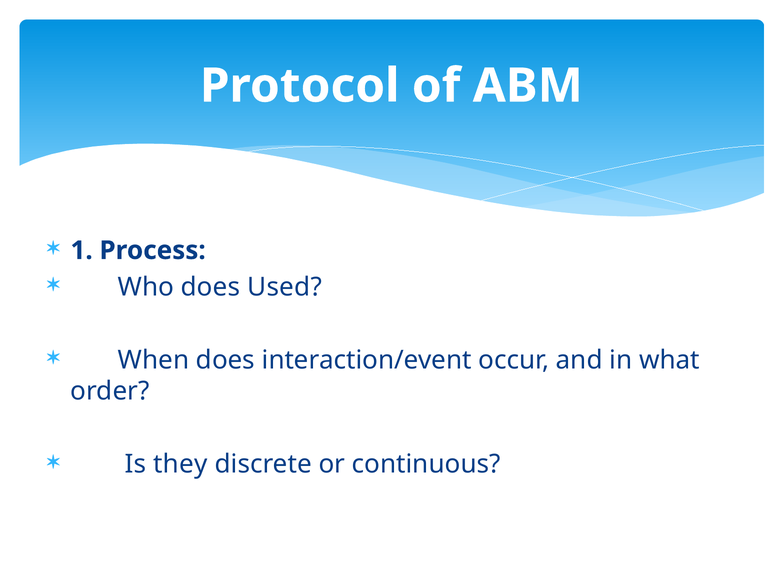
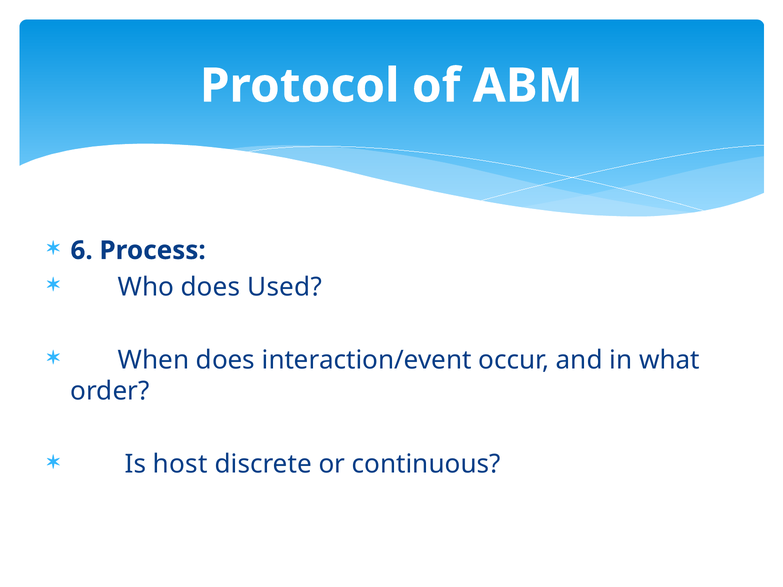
1: 1 -> 6
they: they -> host
